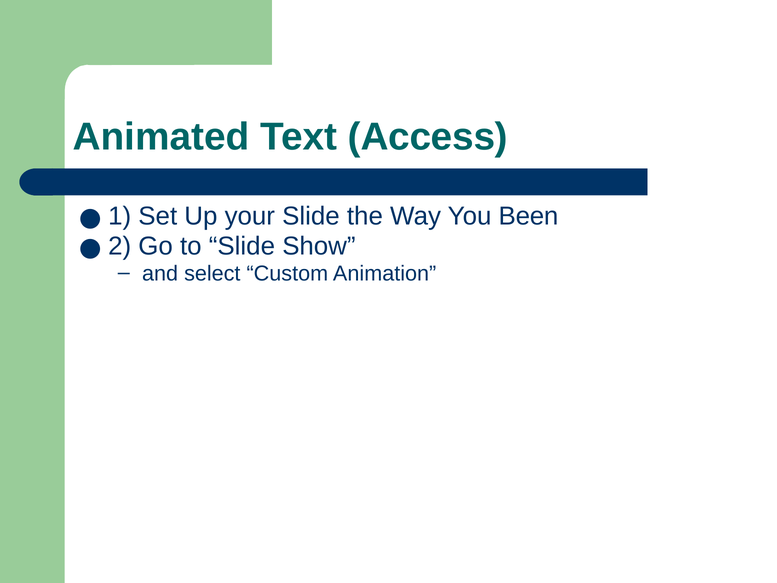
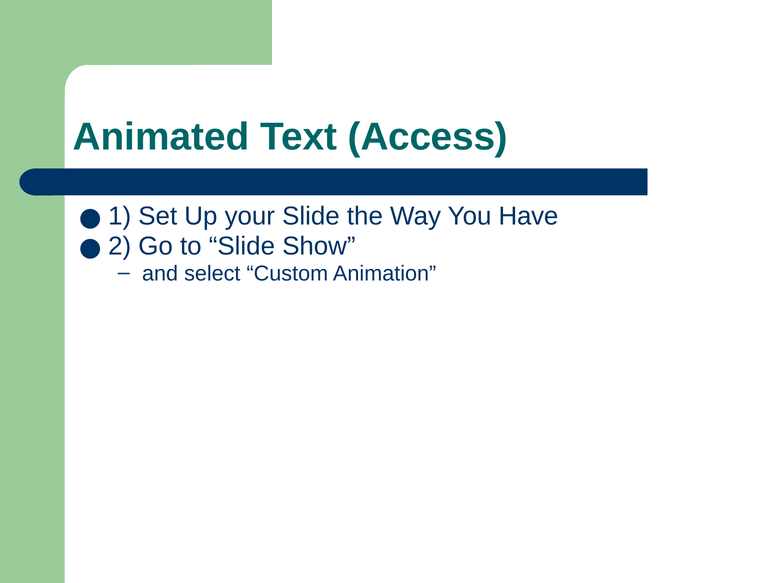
Been: Been -> Have
